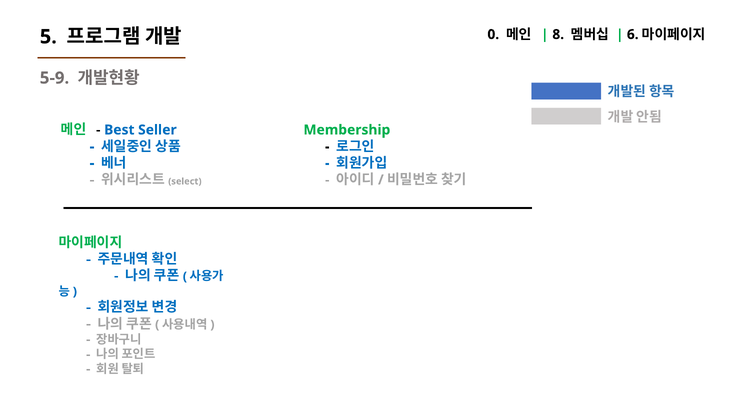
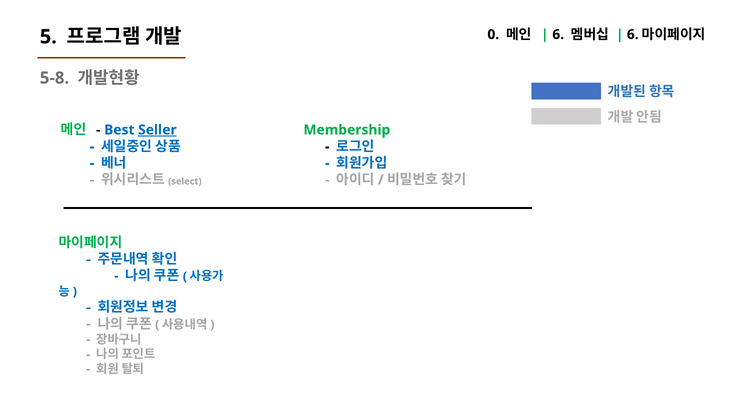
8 at (558, 34): 8 -> 6
5-9: 5-9 -> 5-8
Seller underline: none -> present
